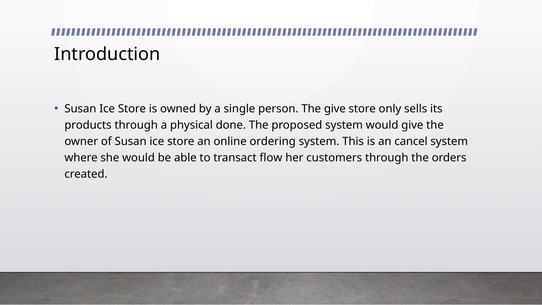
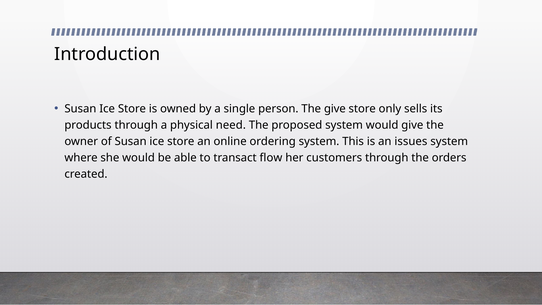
done: done -> need
cancel: cancel -> issues
